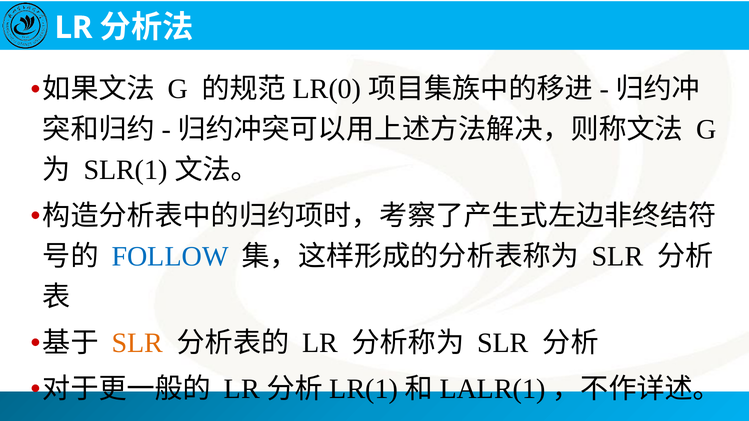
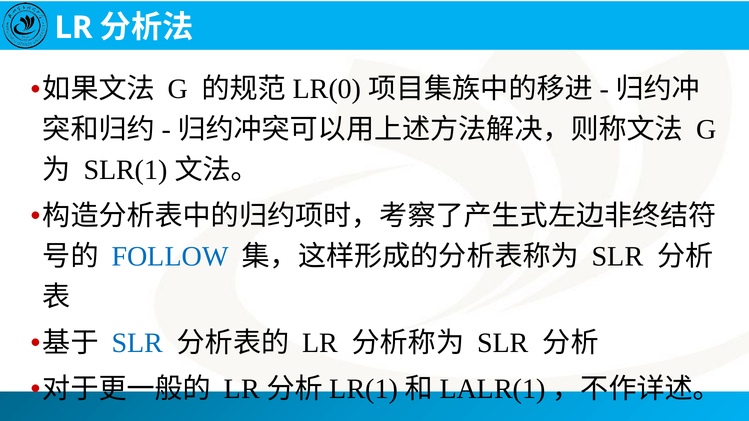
SLR at (137, 343) colour: orange -> blue
